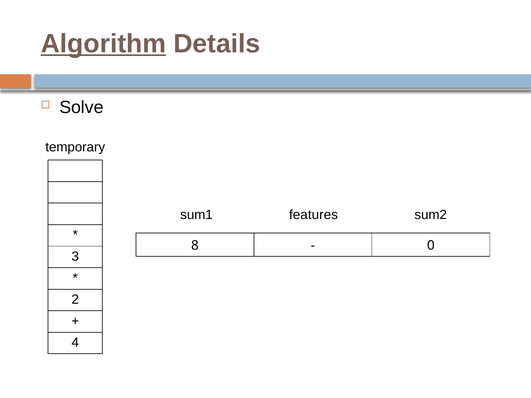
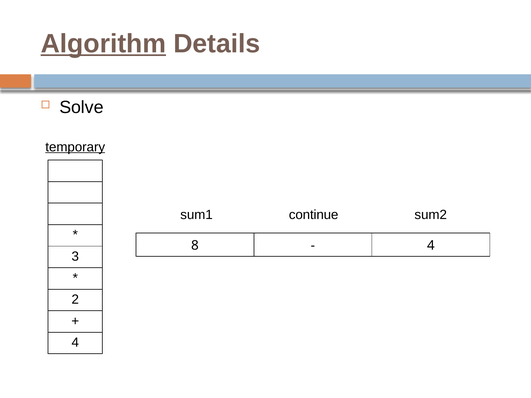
temporary underline: none -> present
features: features -> continue
0 at (431, 245): 0 -> 4
